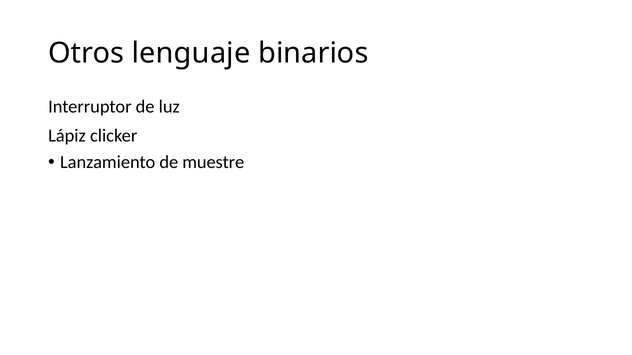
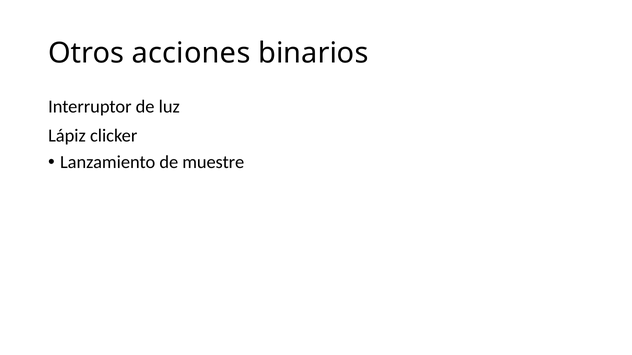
lenguaje: lenguaje -> acciones
